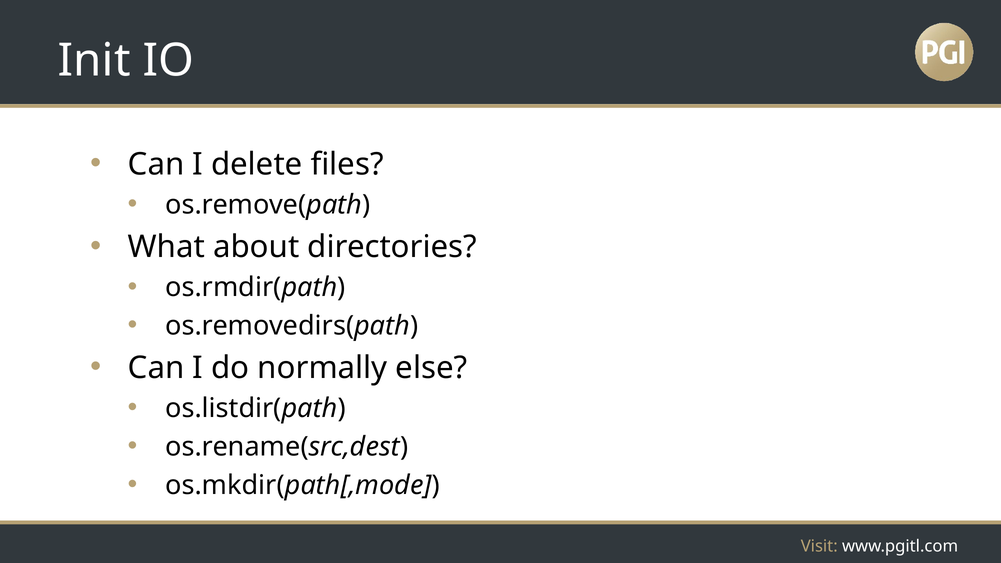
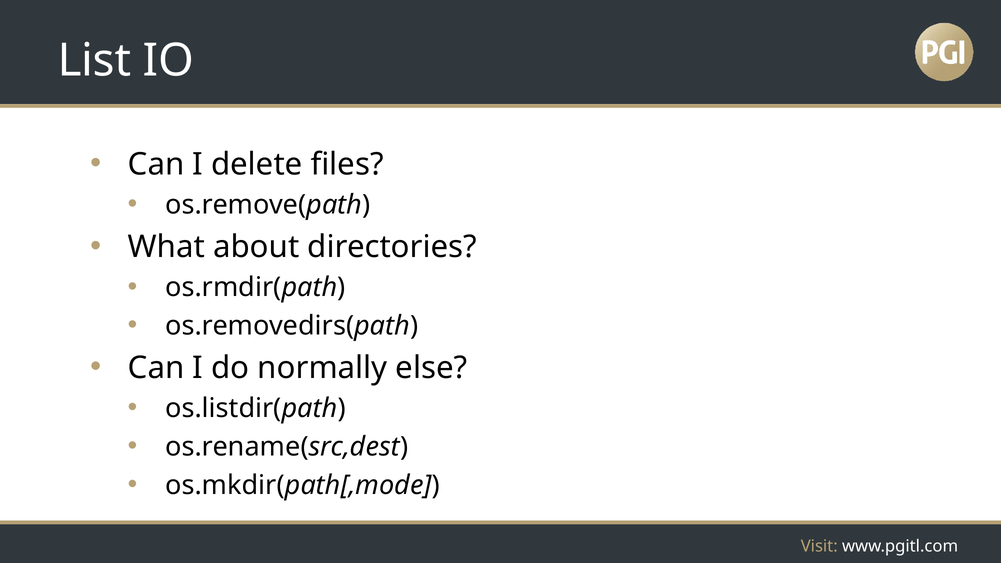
Init: Init -> List
